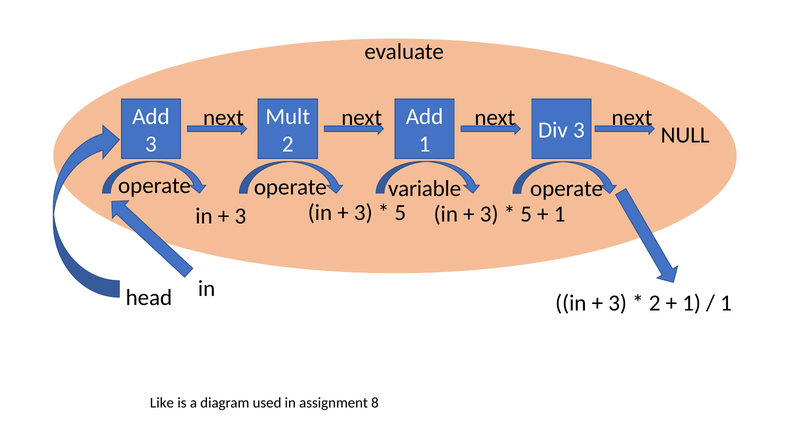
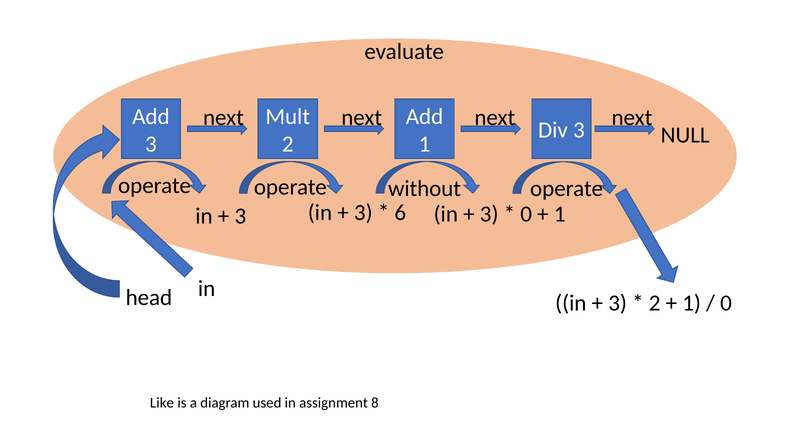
variable: variable -> without
5 at (400, 212): 5 -> 6
5 at (526, 214): 5 -> 0
1 at (726, 303): 1 -> 0
